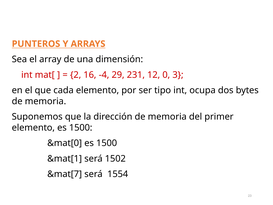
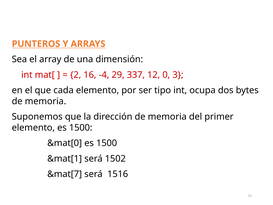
231: 231 -> 337
1554: 1554 -> 1516
